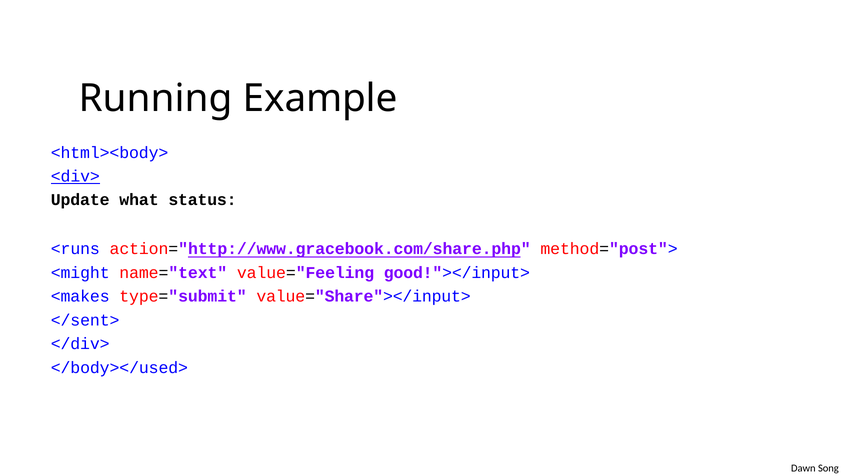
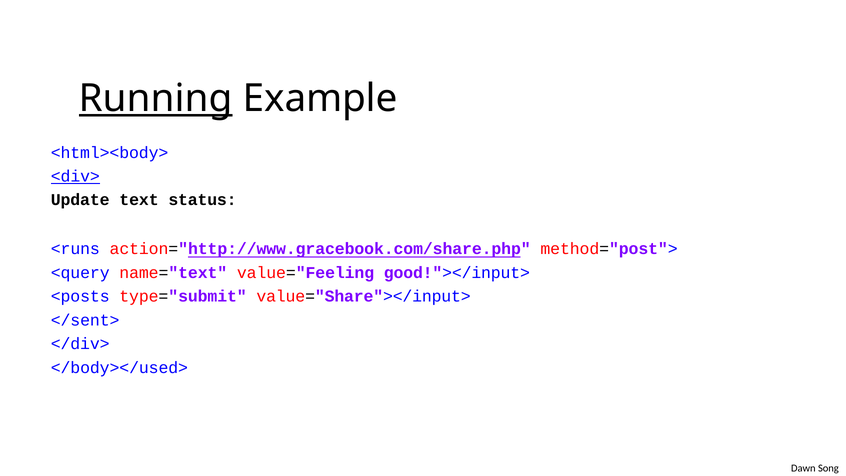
Running underline: none -> present
what: what -> text
<might: <might -> <query
<makes: <makes -> <posts
